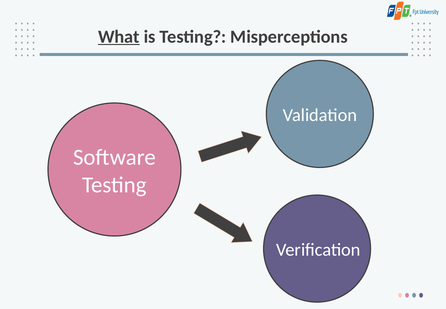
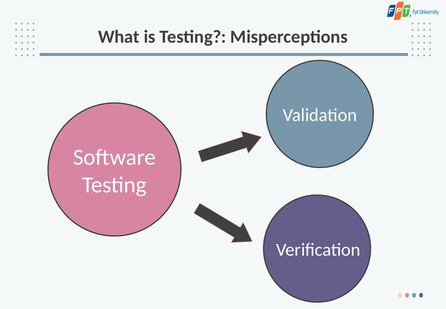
What underline: present -> none
